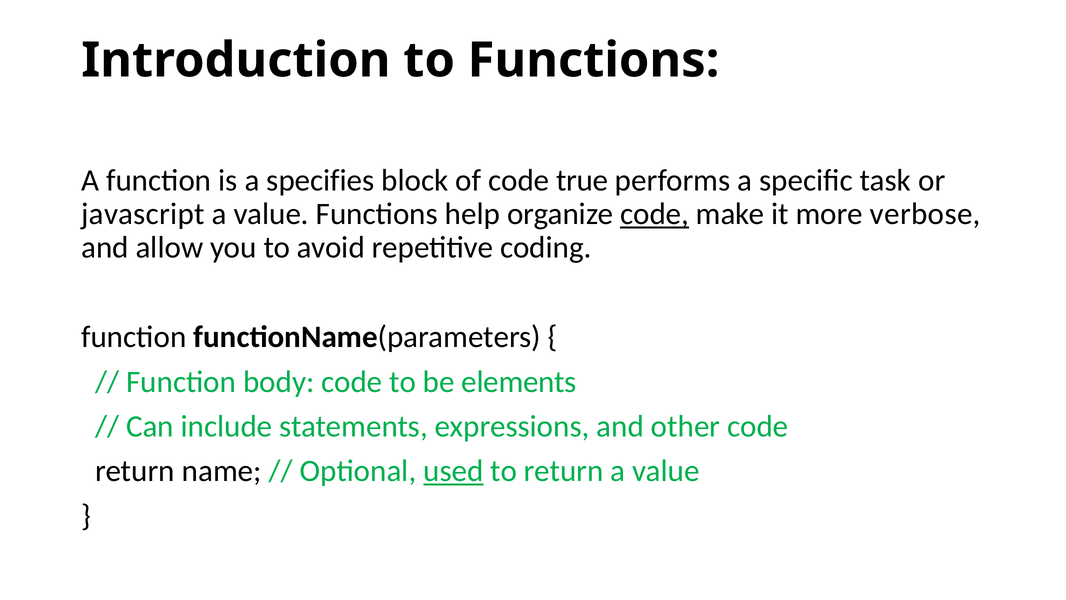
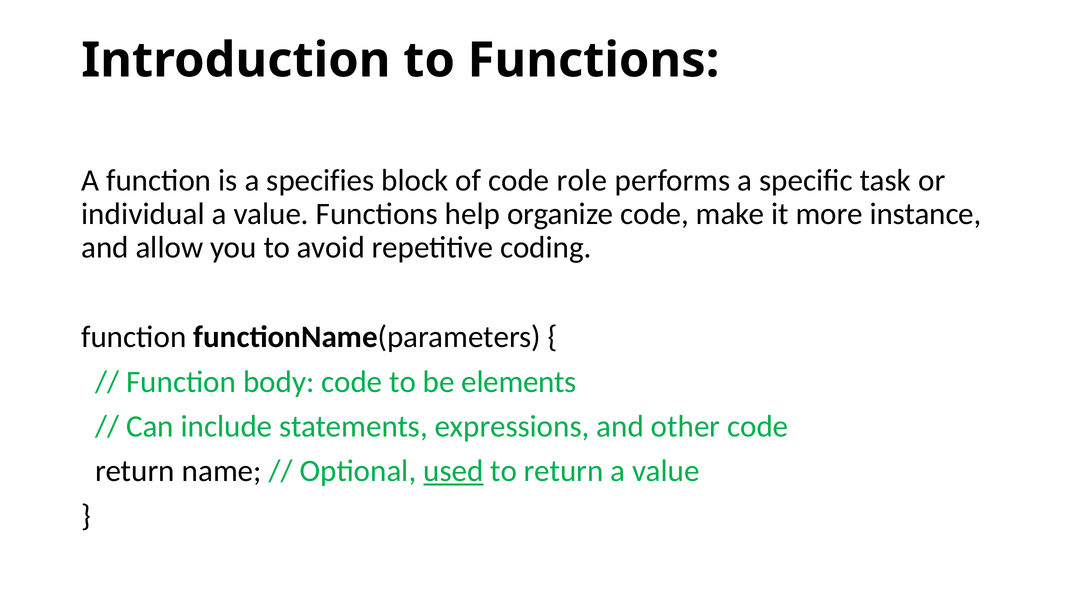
true: true -> role
javascript: javascript -> individual
code at (655, 214) underline: present -> none
verbose: verbose -> instance
